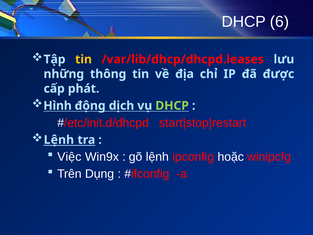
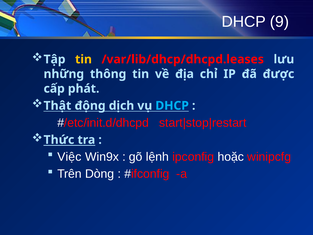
6: 6 -> 9
Hình: Hình -> Thật
DHCP at (172, 106) colour: light green -> light blue
Lệnh at (59, 140): Lệnh -> Thức
Dụng: Dụng -> Dòng
